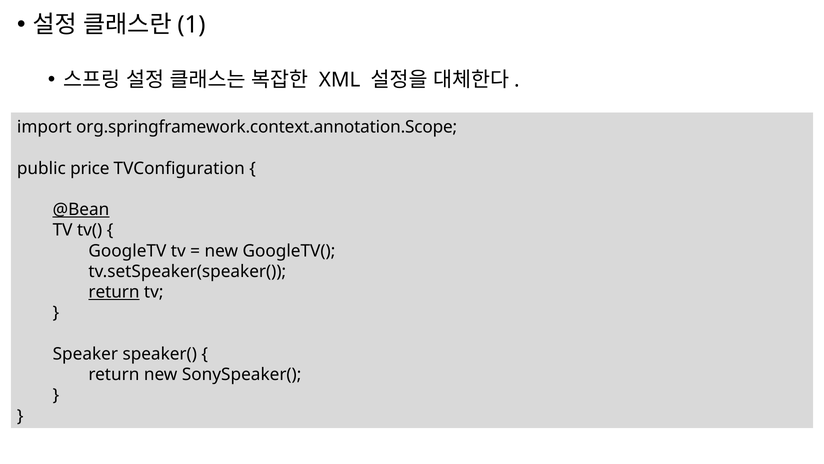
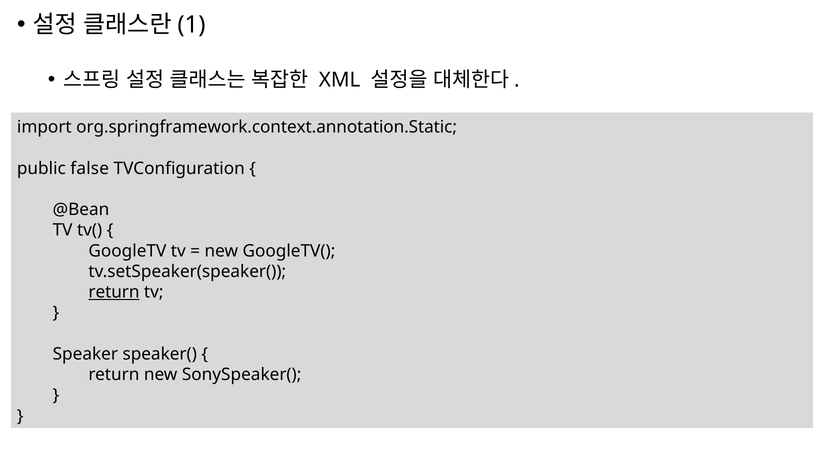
org.springframework.context.annotation.Scope: org.springframework.context.annotation.Scope -> org.springframework.context.annotation.Static
price: price -> false
@Bean underline: present -> none
